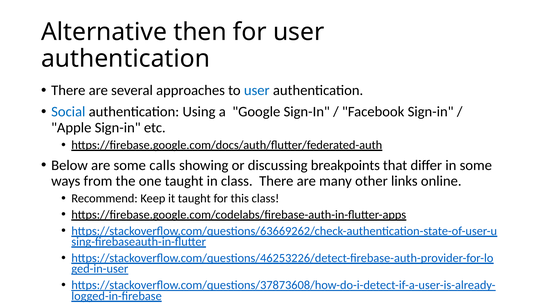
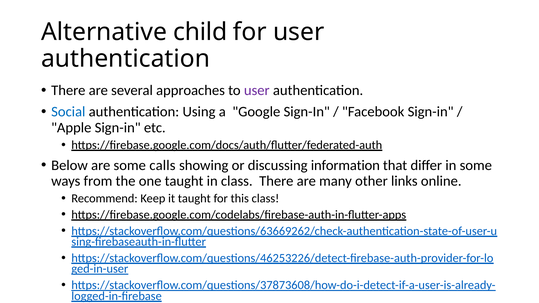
then: then -> child
user at (257, 91) colour: blue -> purple
breakpoints: breakpoints -> information
